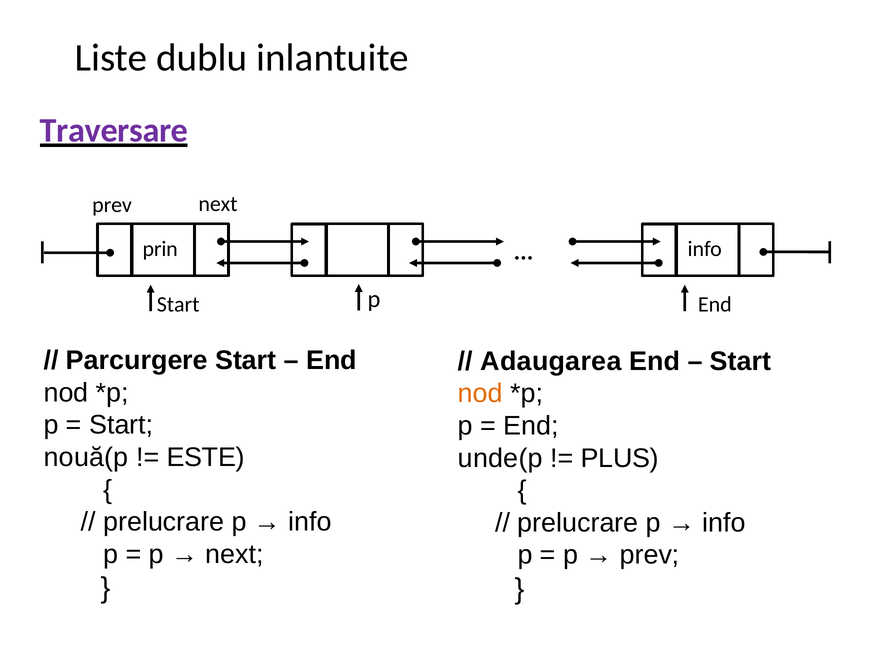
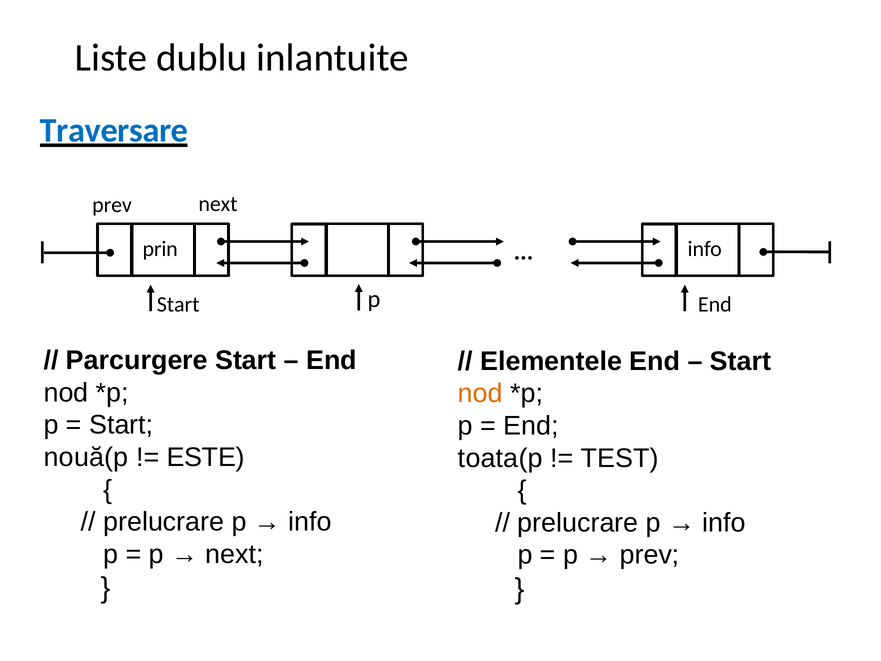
Traversare colour: purple -> blue
Adaugarea: Adaugarea -> Elementele
unde(p: unde(p -> toata(p
PLUS: PLUS -> TEST
